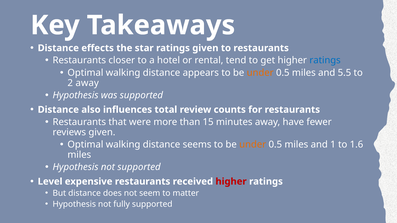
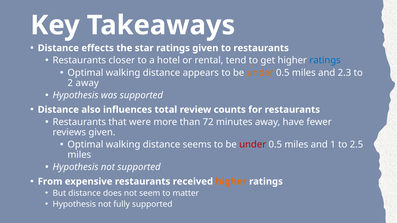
5.5: 5.5 -> 2.3
15: 15 -> 72
under at (253, 145) colour: orange -> red
1.6: 1.6 -> 2.5
Level: Level -> From
higher at (231, 182) colour: red -> orange
